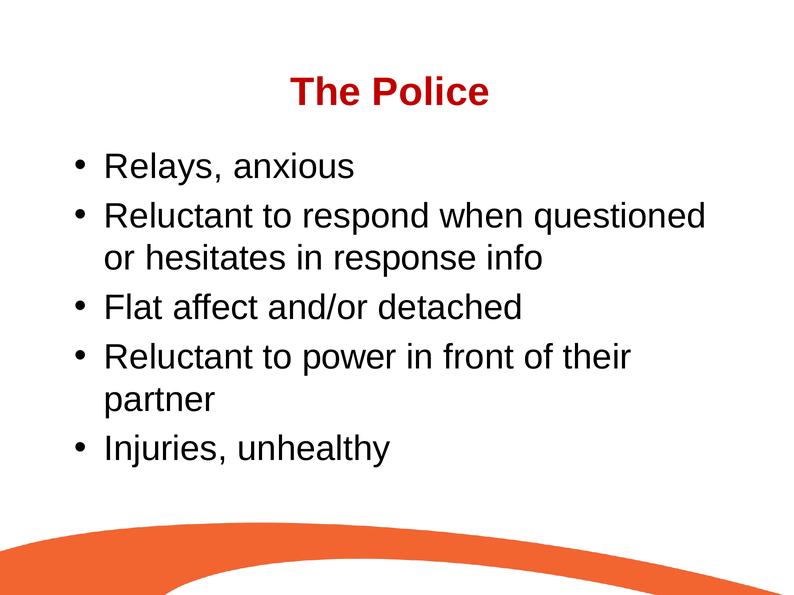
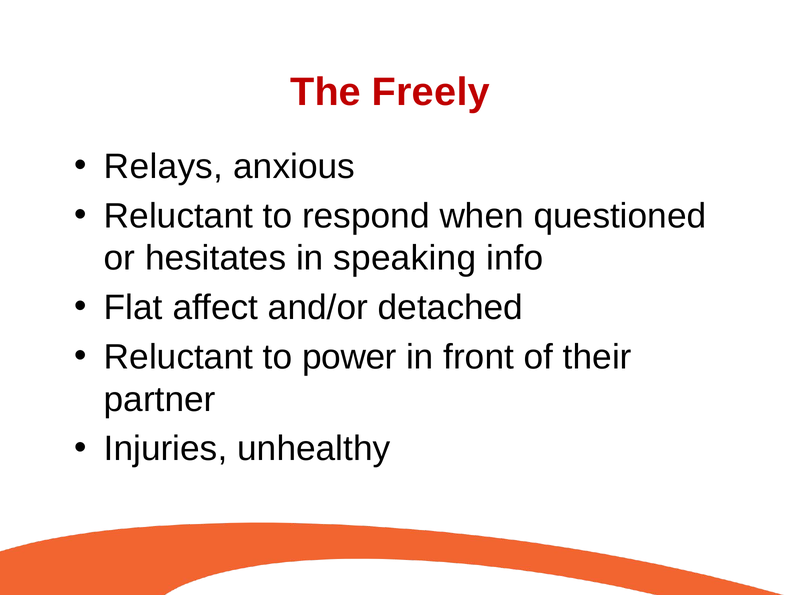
Police: Police -> Freely
response: response -> speaking
